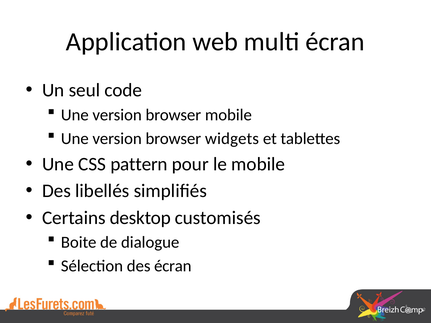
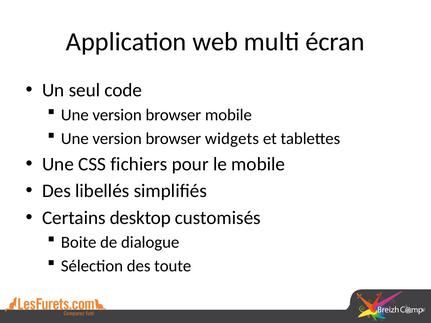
pattern: pattern -> fichiers
des écran: écran -> toute
